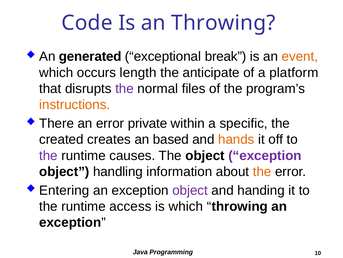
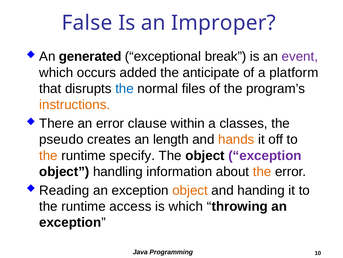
Code: Code -> False
an Throwing: Throwing -> Improper
event colour: orange -> purple
length: length -> added
the at (125, 88) colour: purple -> blue
private: private -> clause
specific: specific -> classes
created: created -> pseudo
based: based -> length
the at (48, 155) colour: purple -> orange
causes: causes -> specify
Entering: Entering -> Reading
object at (190, 190) colour: purple -> orange
